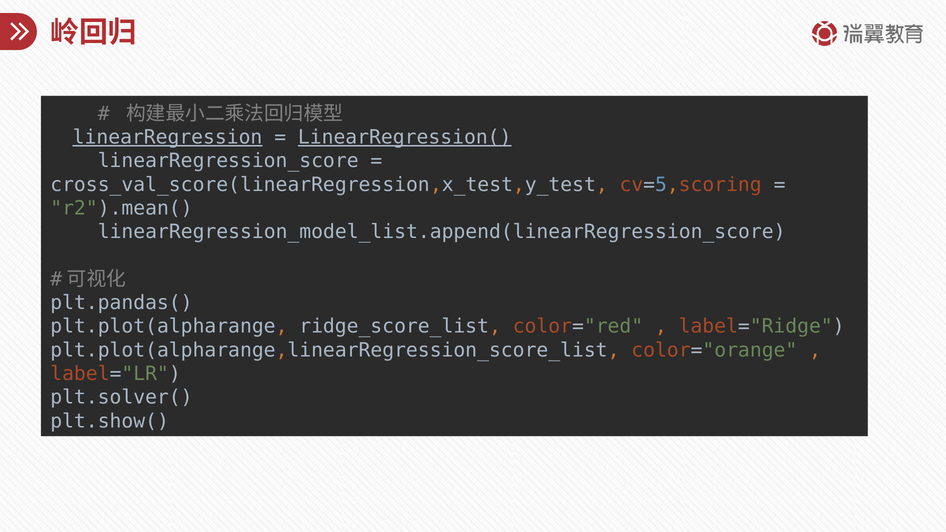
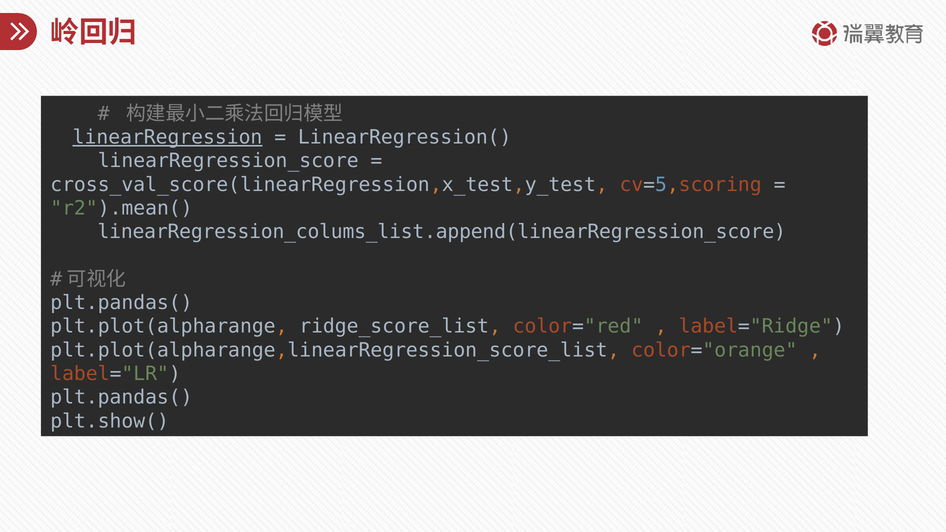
LinearRegression( underline: present -> none
linearRegression_model_list.append(linearRegression_score: linearRegression_model_list.append(linearRegression_score -> linearRegression_colums_list.append(linearRegression_score
plt.solver( at (121, 397): plt.solver( -> plt.pandas(
